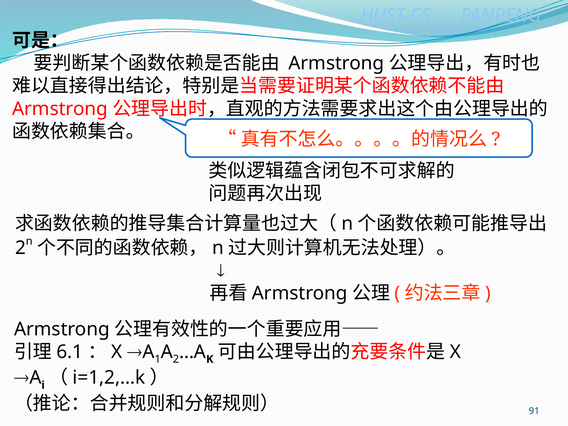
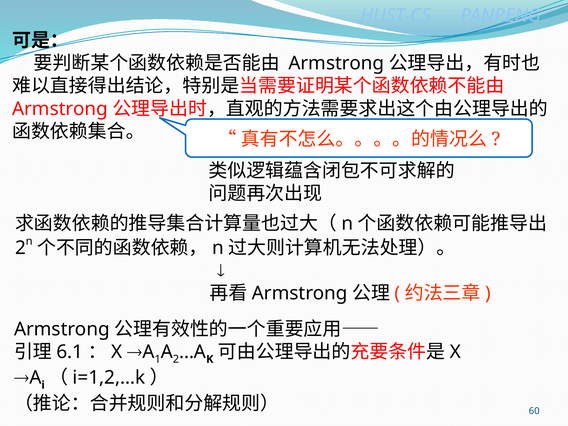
91: 91 -> 60
